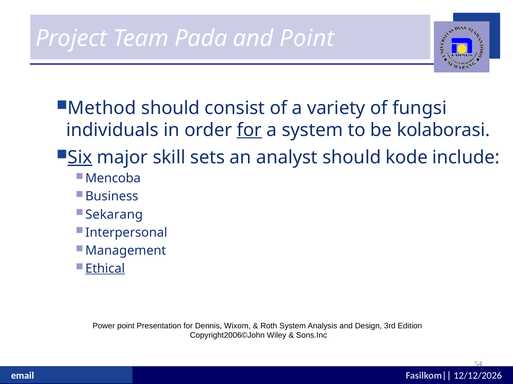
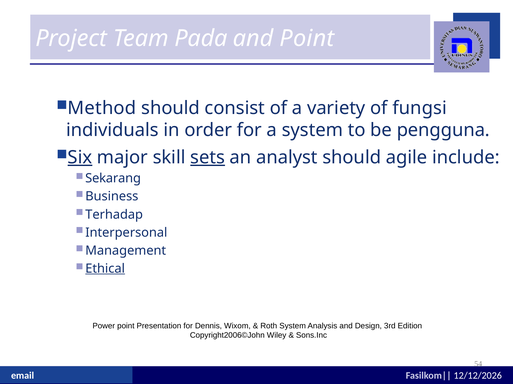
for at (249, 130) underline: present -> none
kolaborasi: kolaborasi -> pengguna
sets underline: none -> present
kode: kode -> agile
Mencoba: Mencoba -> Sekarang
Sekarang: Sekarang -> Terhadap
